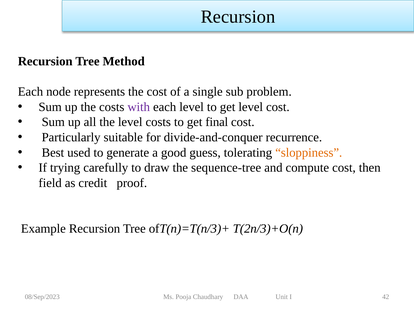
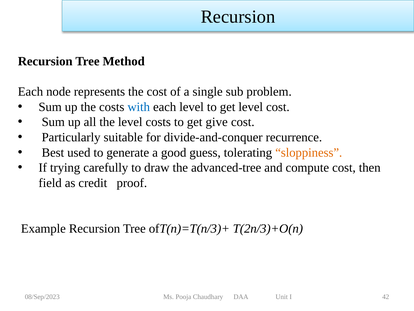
with colour: purple -> blue
final: final -> give
sequence-tree: sequence-tree -> advanced-tree
